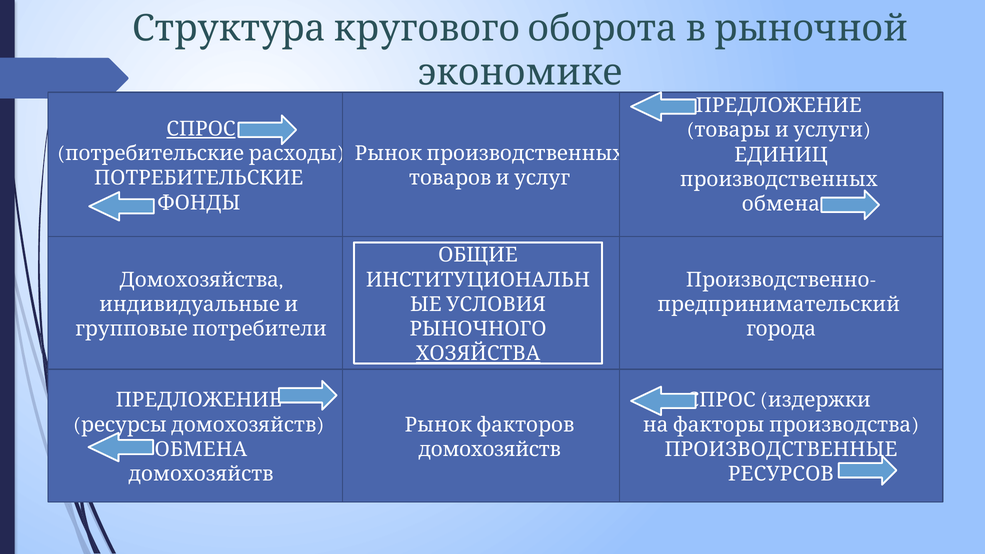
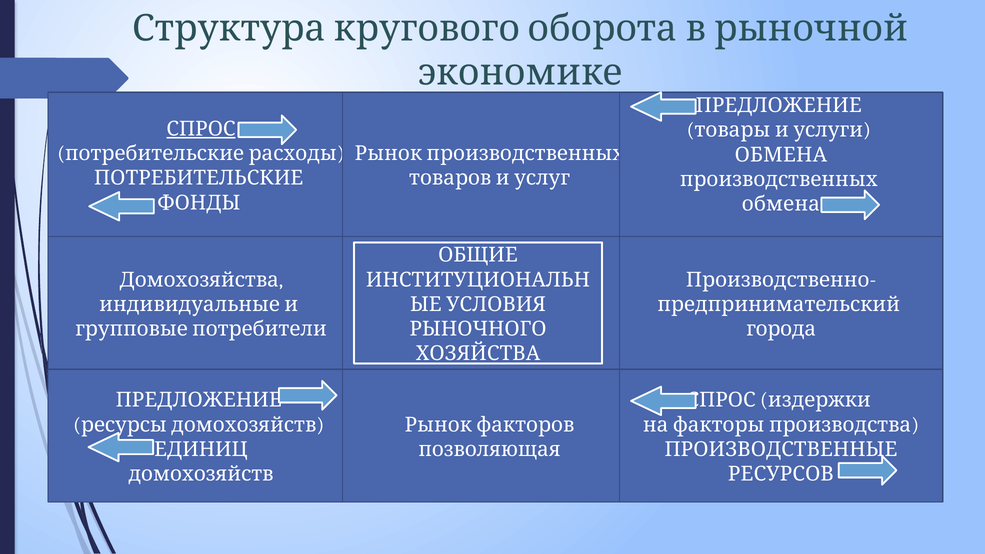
ЕДИНИЦ at (781, 155): ЕДИНИЦ -> ОБМЕНА
ХОЗЯЙСТВА underline: present -> none
ОБМЕНА at (201, 449): ОБМЕНА -> ЕДИНИЦ
домохозяйств at (490, 449): домохозяйств -> позволяющая
